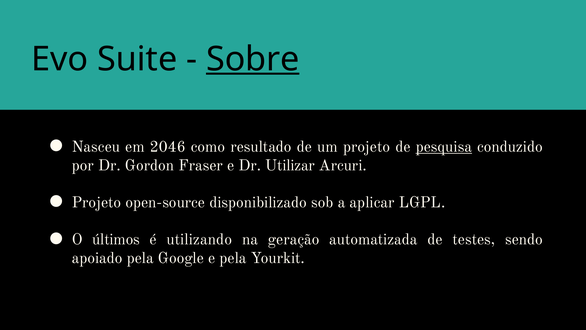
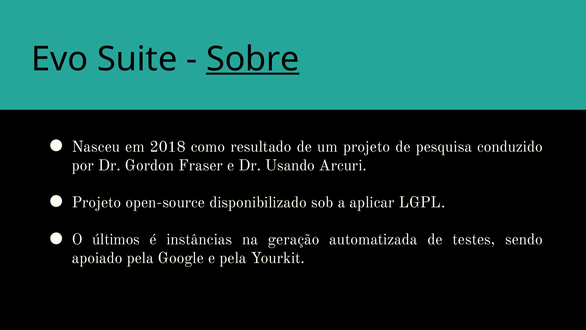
2046: 2046 -> 2018
pesquisa underline: present -> none
Utilizar: Utilizar -> Usando
utilizando: utilizando -> instâncias
